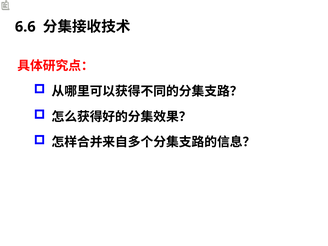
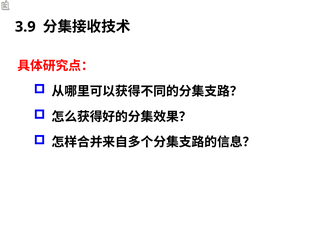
6.6: 6.6 -> 3.9
